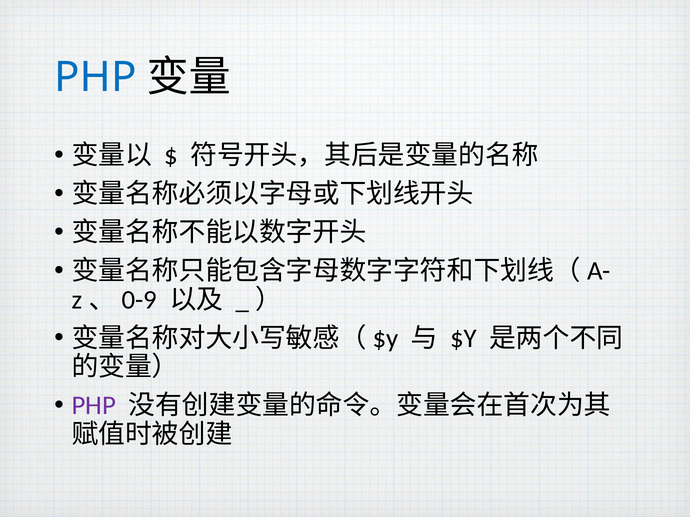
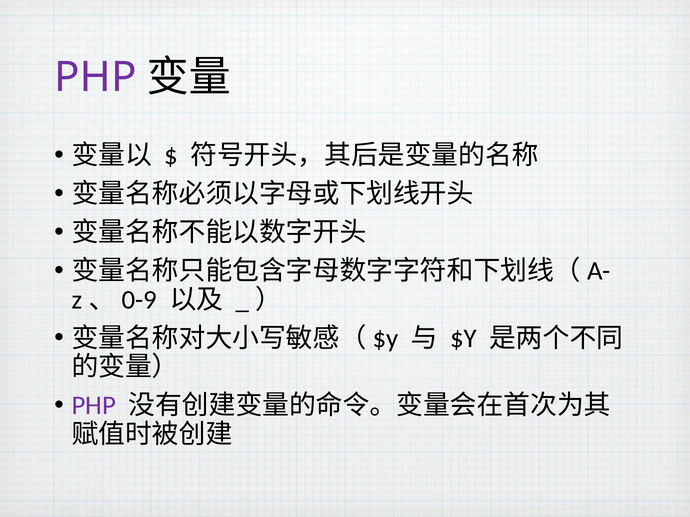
PHP at (95, 77) colour: blue -> purple
